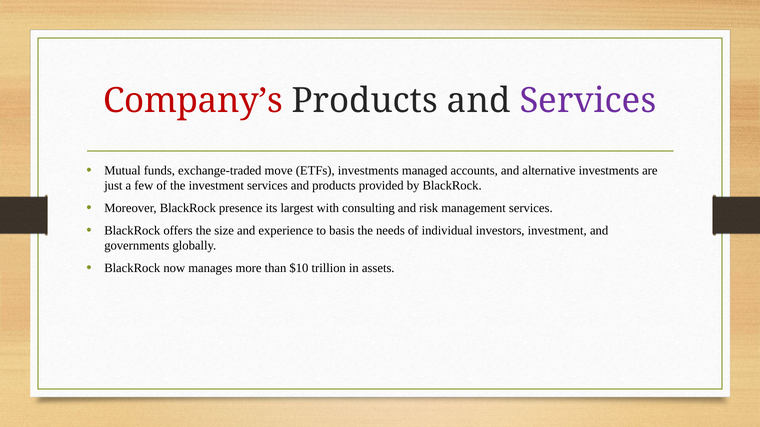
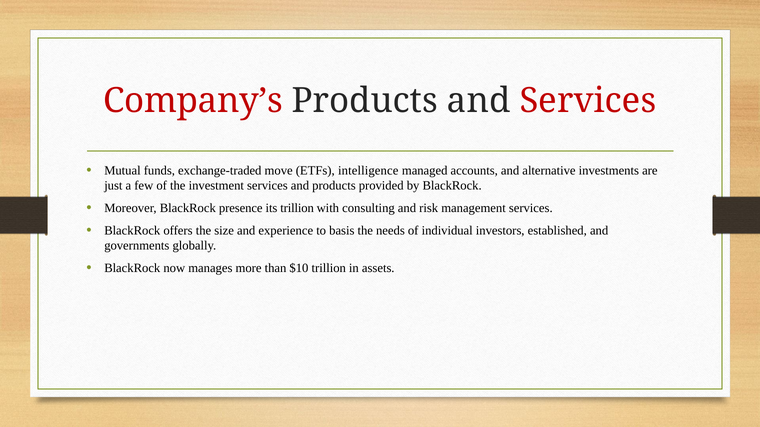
Services at (588, 101) colour: purple -> red
ETFs investments: investments -> intelligence
its largest: largest -> trillion
investors investment: investment -> established
